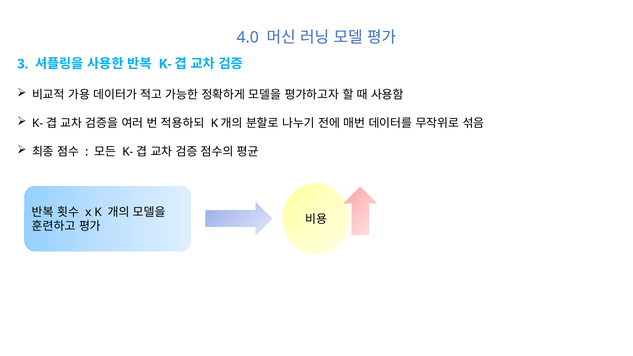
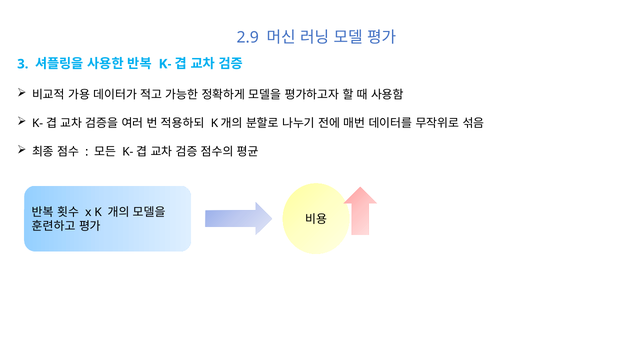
4.0: 4.0 -> 2.9
